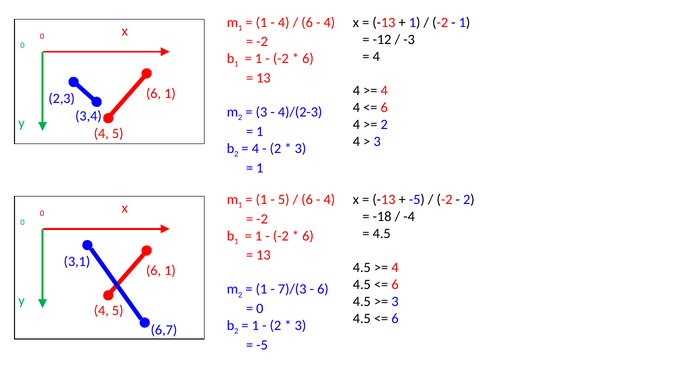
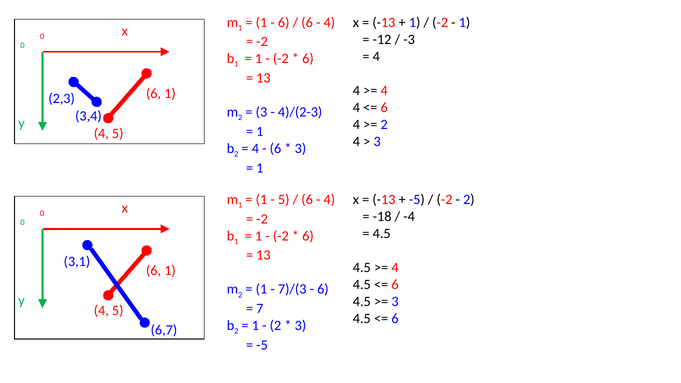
4 at (284, 22): 4 -> 6
2 at (275, 149): 2 -> 6
0 at (260, 309): 0 -> 7
